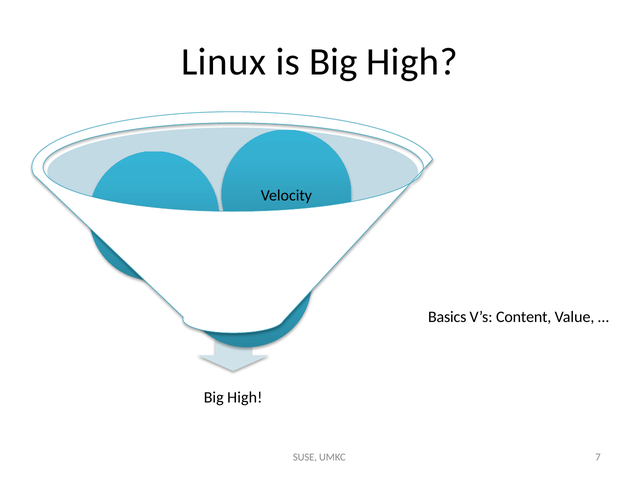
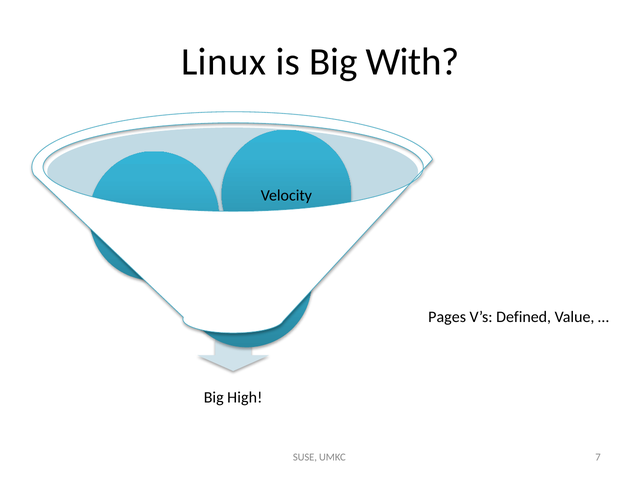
is Big High: High -> With
Basics: Basics -> Pages
Content: Content -> Defined
